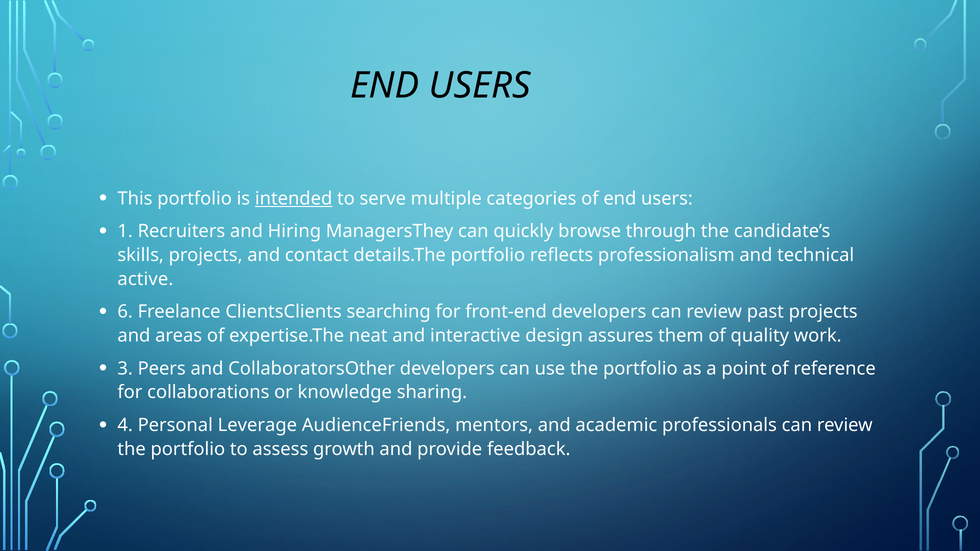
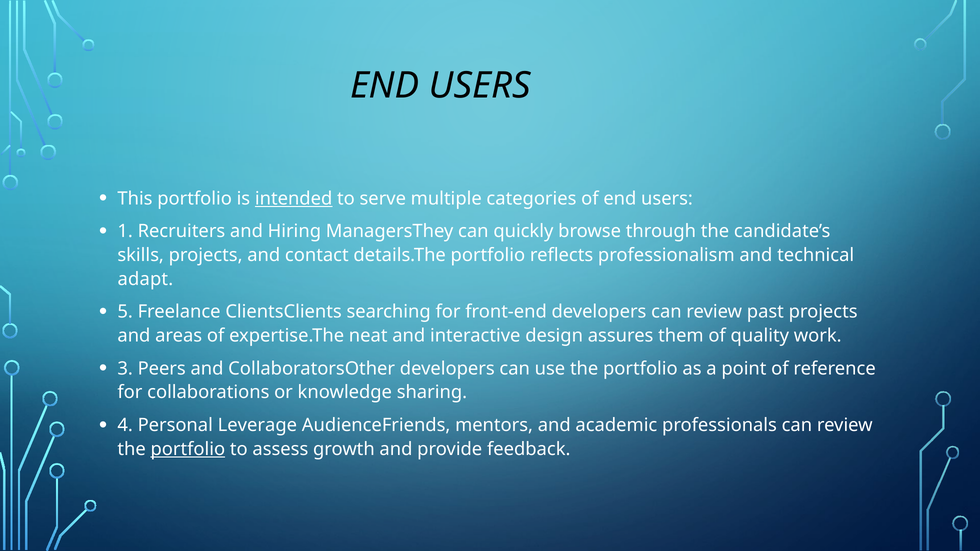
active: active -> adapt
6: 6 -> 5
portfolio at (188, 449) underline: none -> present
